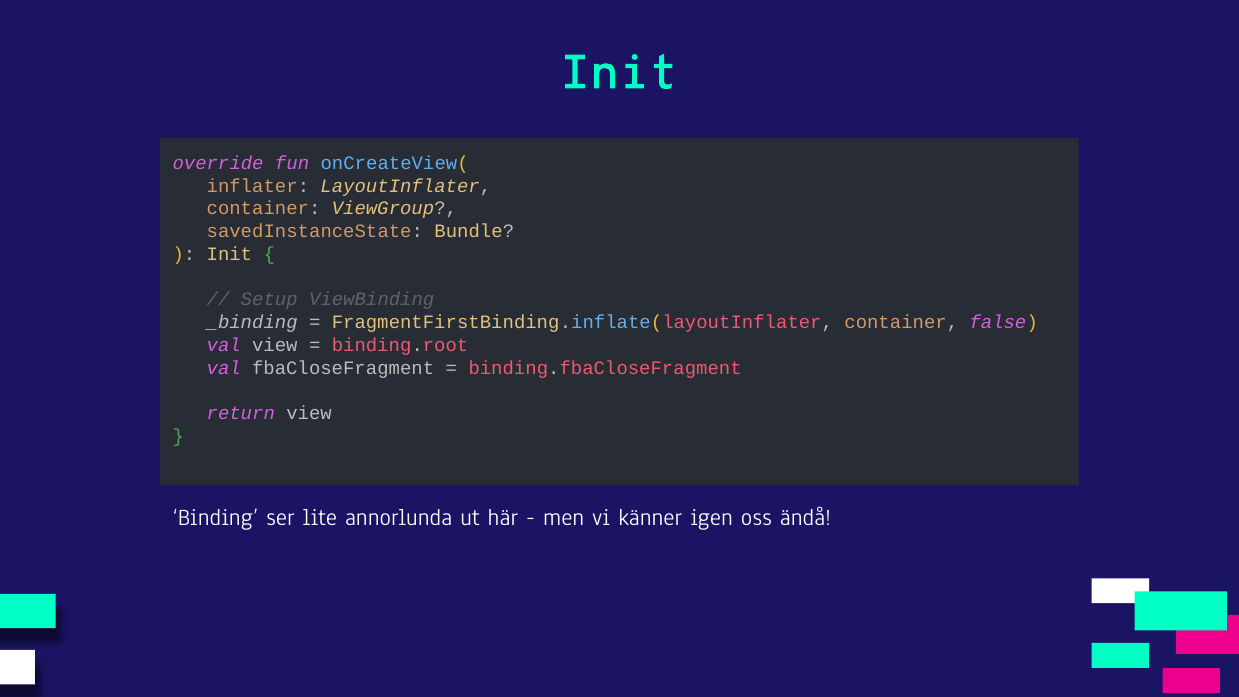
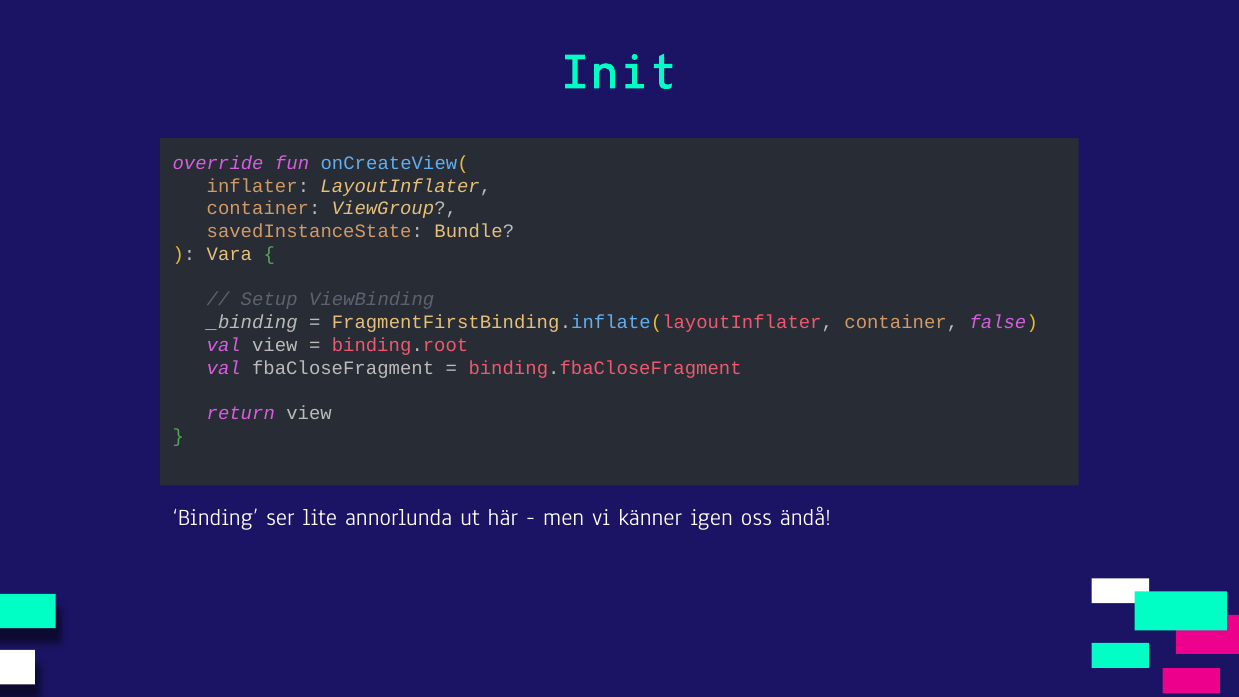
Init at (229, 254): Init -> Vara
